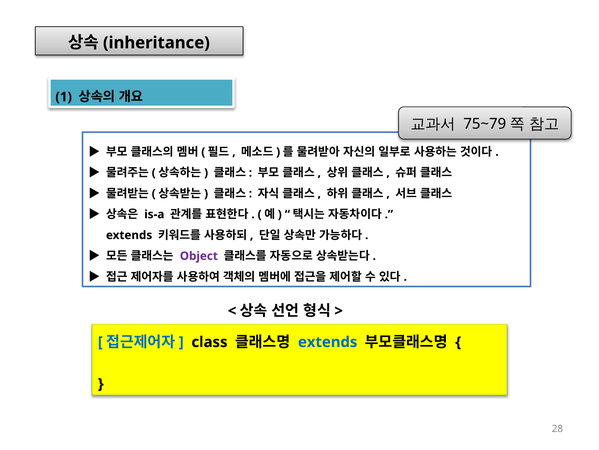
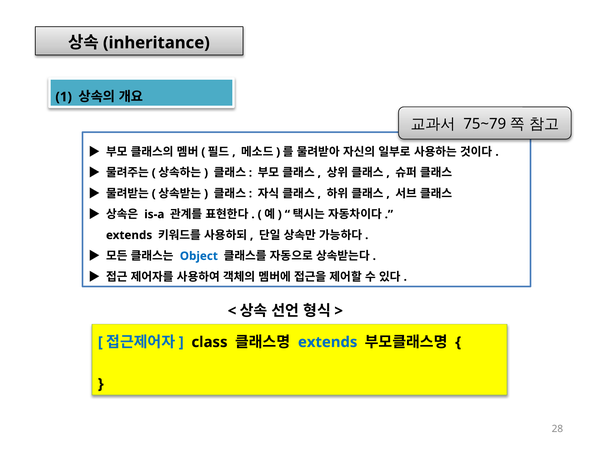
Object colour: purple -> blue
